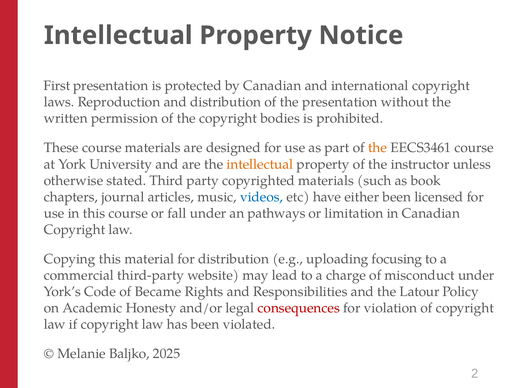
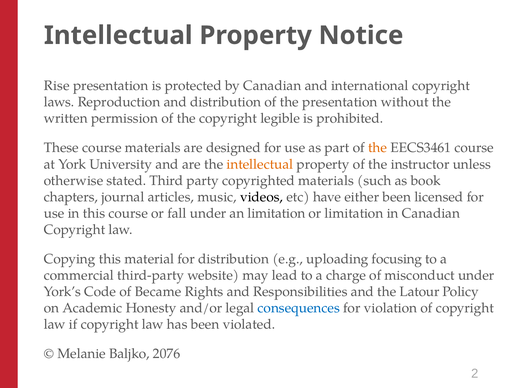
First: First -> Rise
bodies: bodies -> legible
videos colour: blue -> black
an pathways: pathways -> limitation
consequences colour: red -> blue
2025: 2025 -> 2076
